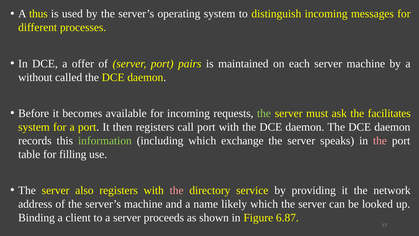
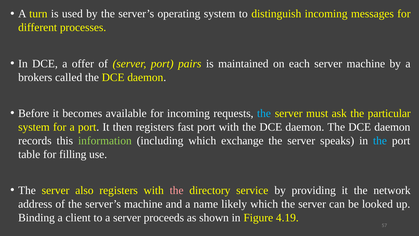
thus: thus -> turn
without: without -> brokers
the at (264, 113) colour: light green -> light blue
facilitates: facilitates -> particular
call: call -> fast
the at (380, 141) colour: pink -> light blue
6.87: 6.87 -> 4.19
